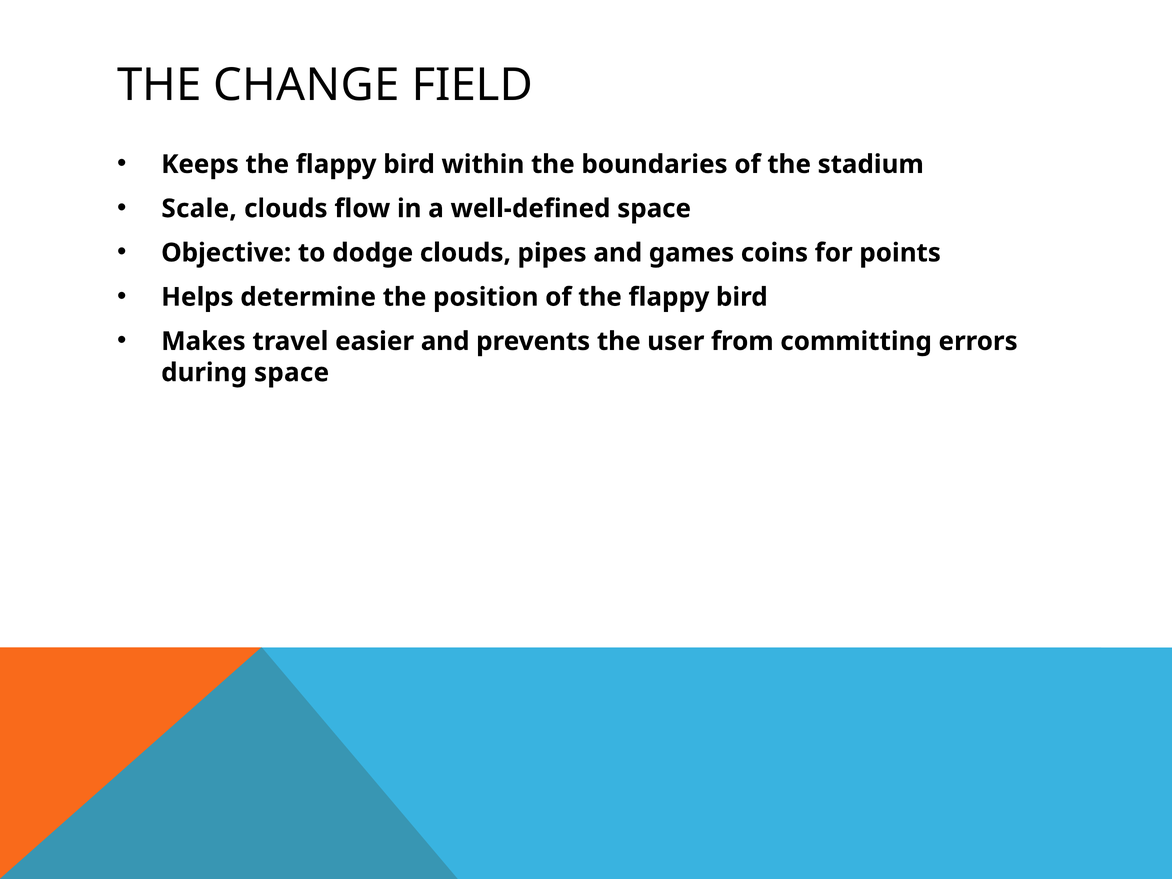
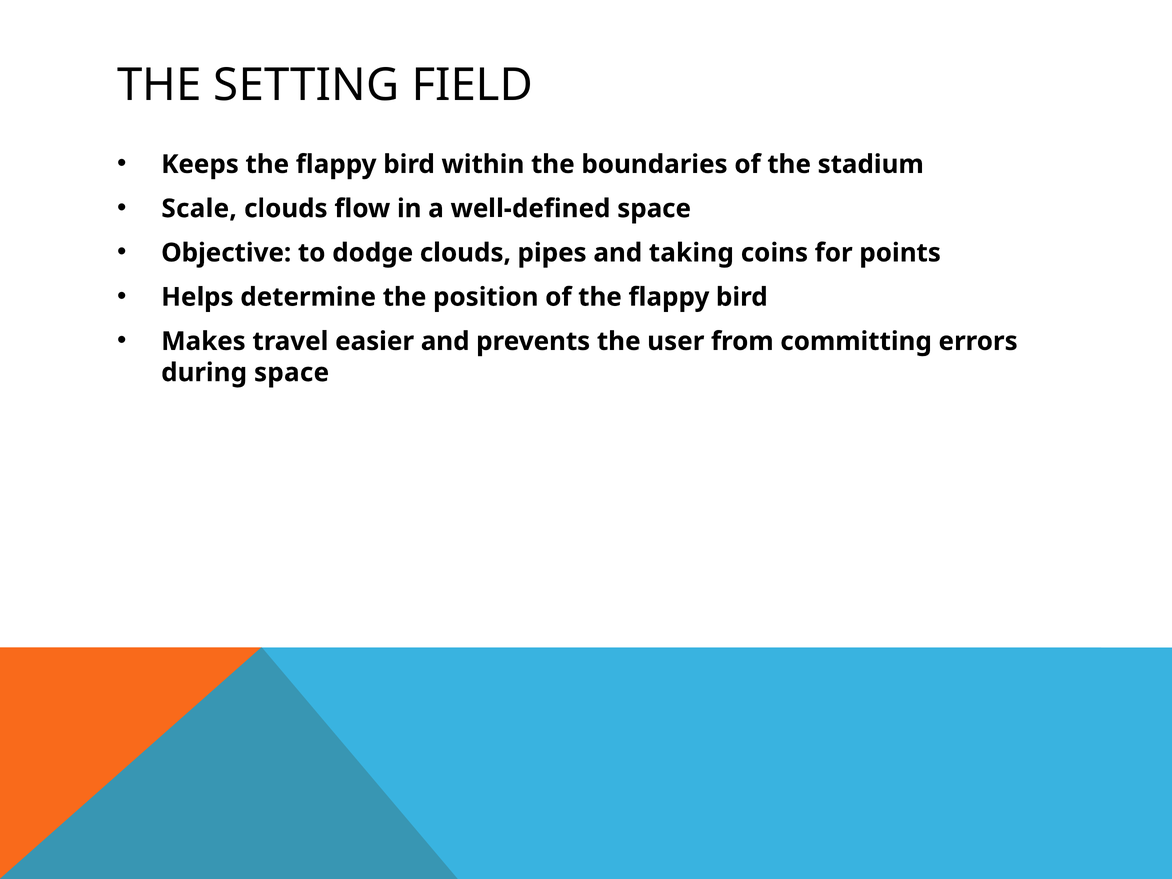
CHANGE: CHANGE -> SETTING
games: games -> taking
